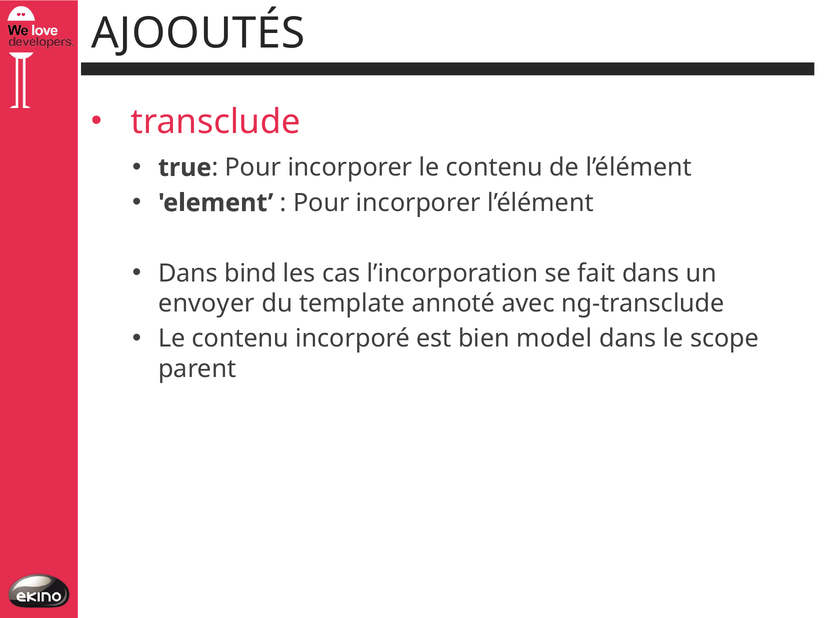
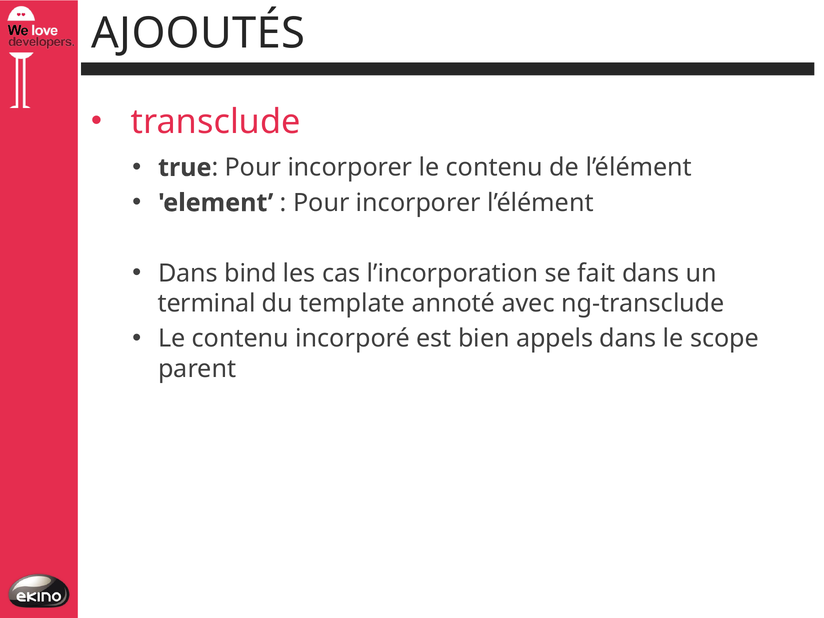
envoyer: envoyer -> terminal
model: model -> appels
